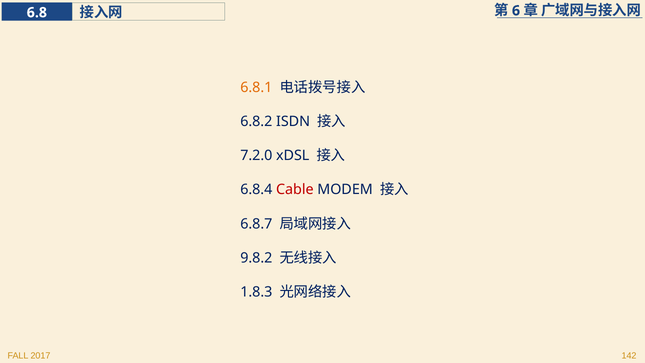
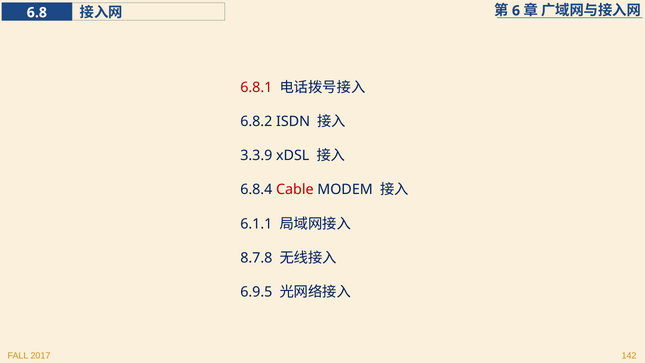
6.8.1 colour: orange -> red
7.2.0: 7.2.0 -> 3.3.9
6.8.7: 6.8.7 -> 6.1.1
9.8.2: 9.8.2 -> 8.7.8
1.8.3: 1.8.3 -> 6.9.5
